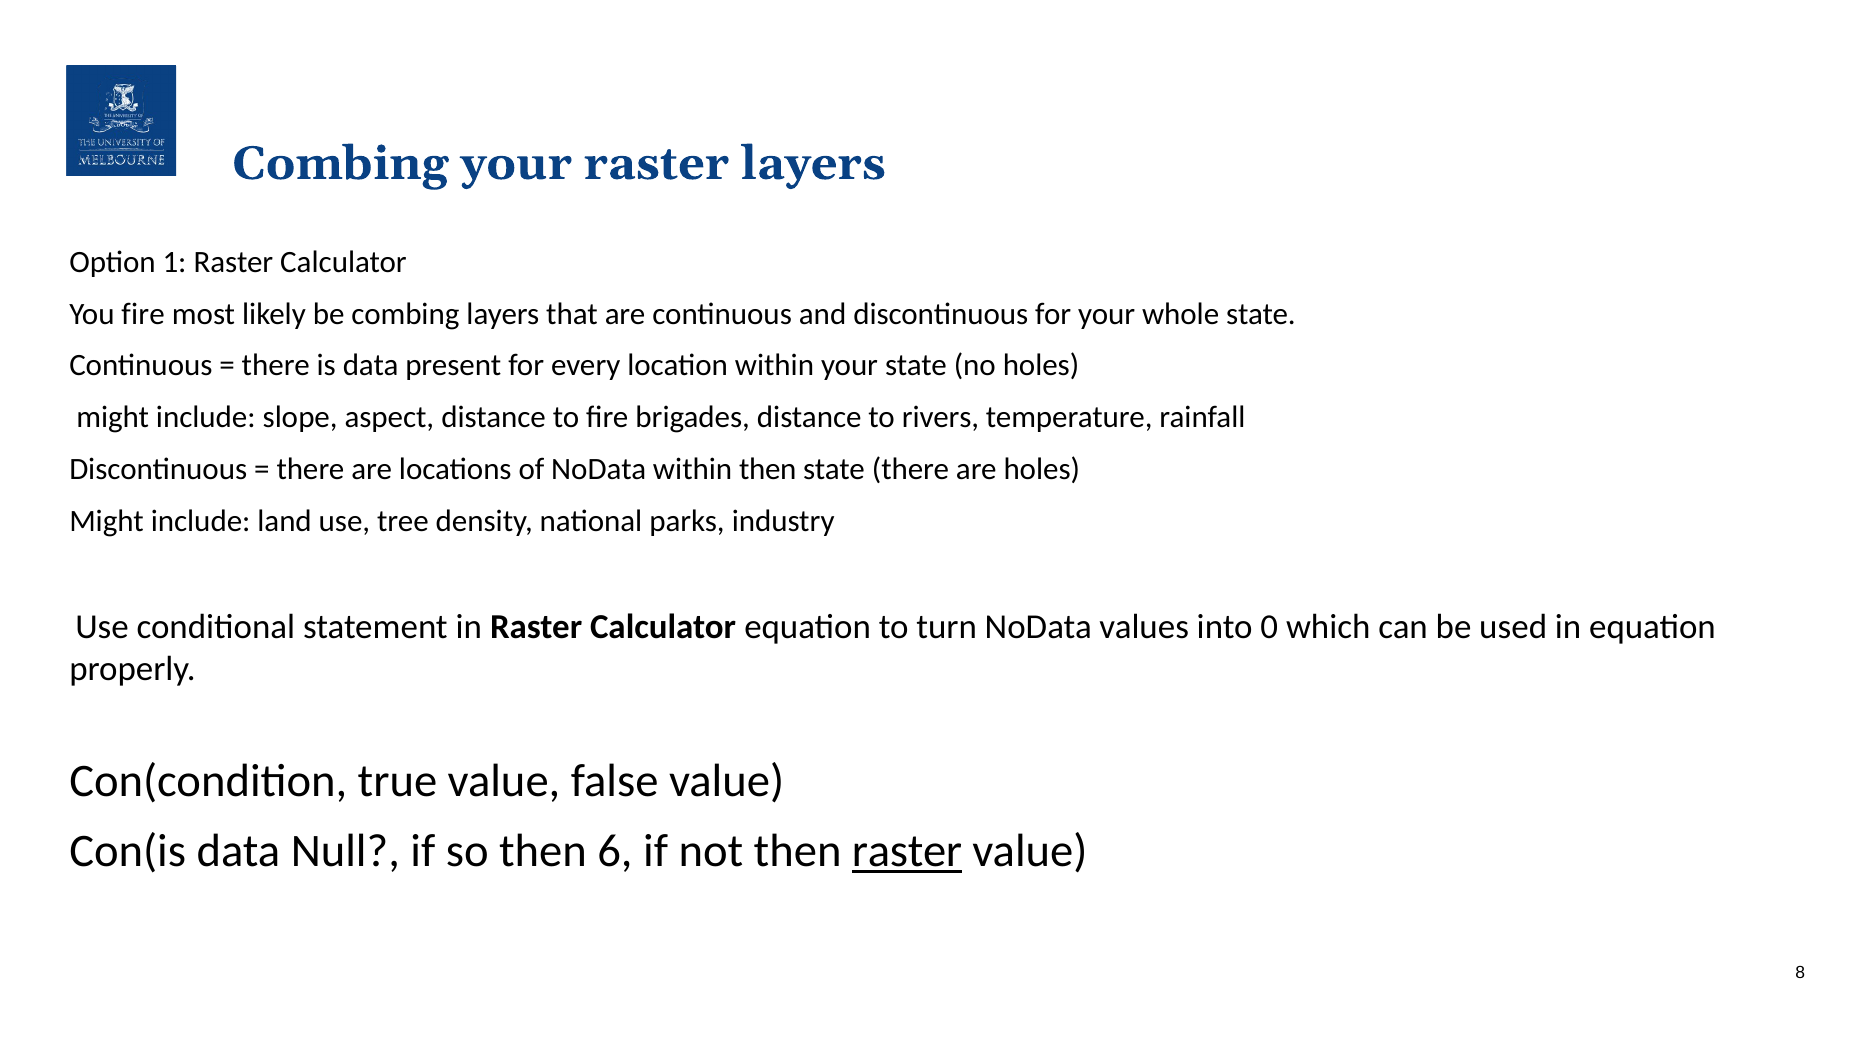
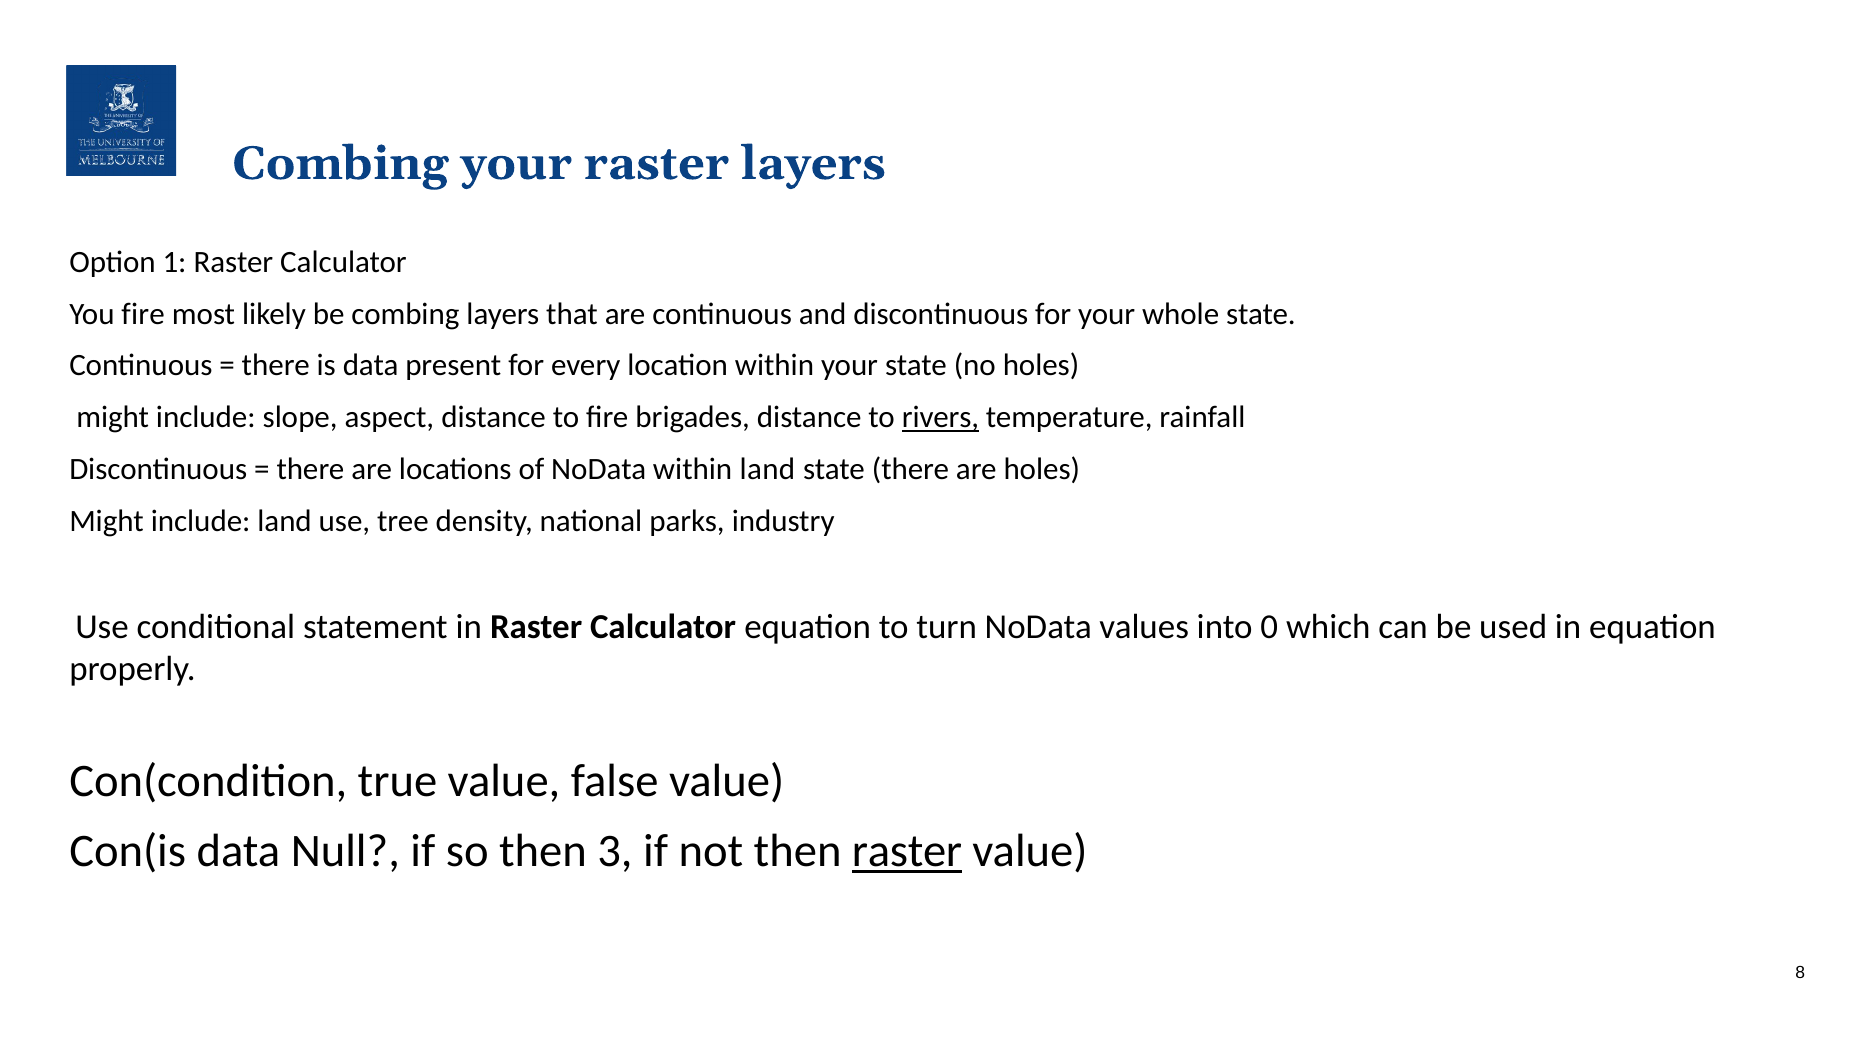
rivers underline: none -> present
within then: then -> land
6: 6 -> 3
